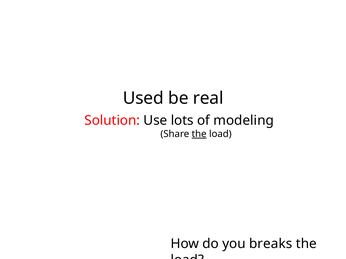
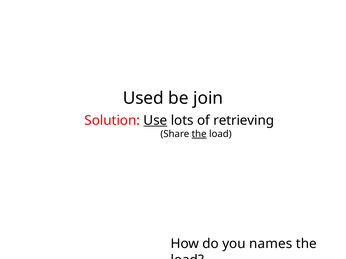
real: real -> join
Use underline: none -> present
modeling: modeling -> retrieving
breaks: breaks -> names
